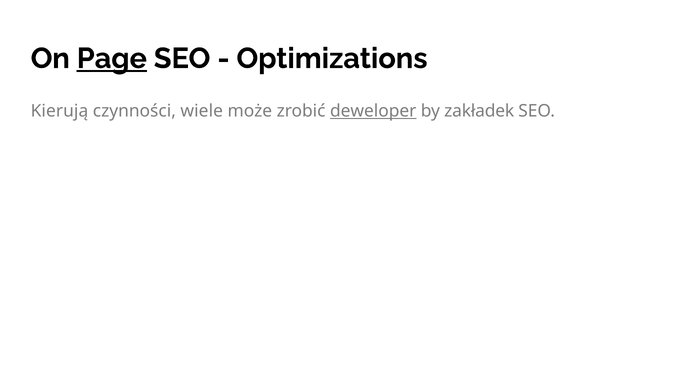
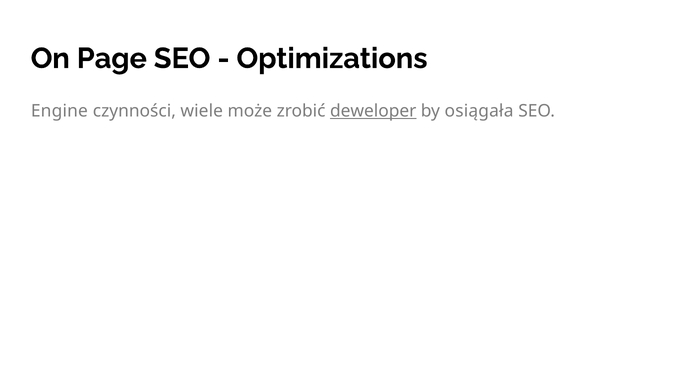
Page underline: present -> none
Kierują: Kierują -> Engine
zakładek: zakładek -> osiągała
